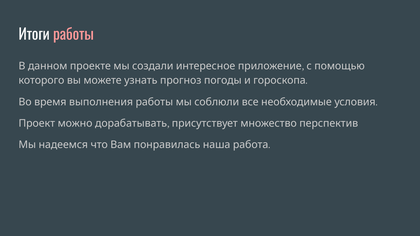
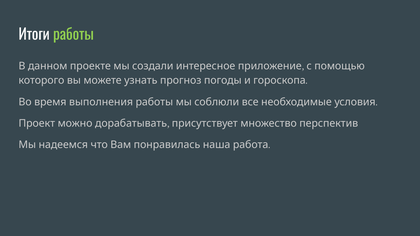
работы colour: pink -> light green
